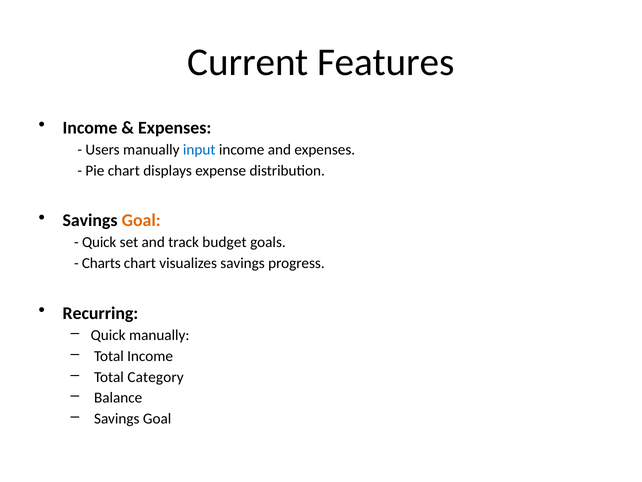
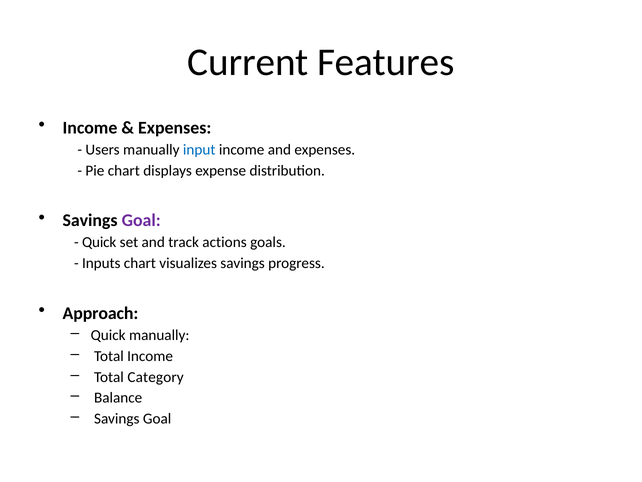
Goal at (141, 220) colour: orange -> purple
budget: budget -> actions
Charts: Charts -> Inputs
Recurring: Recurring -> Approach
